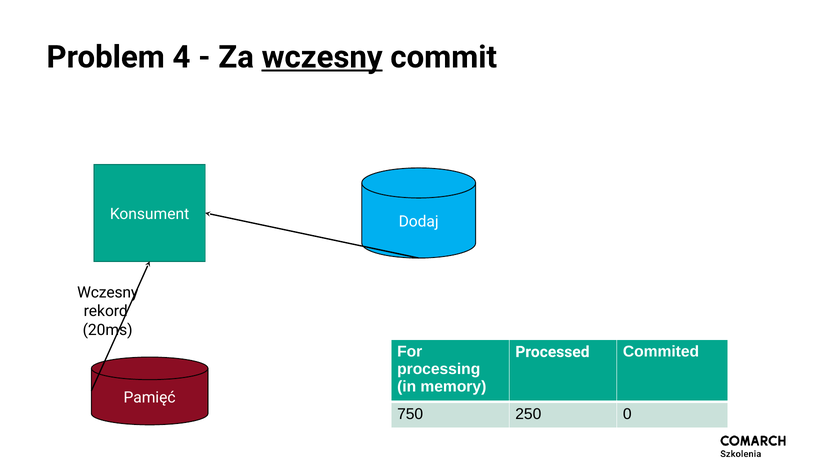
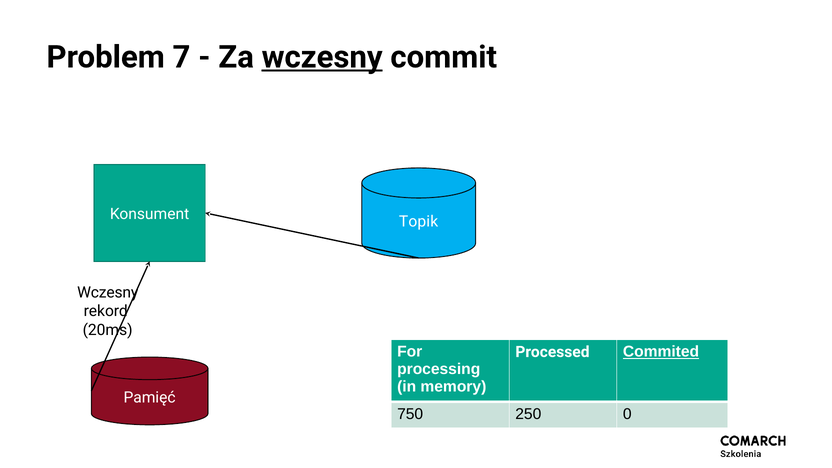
4: 4 -> 7
Dodaj: Dodaj -> Topik
Commited underline: none -> present
